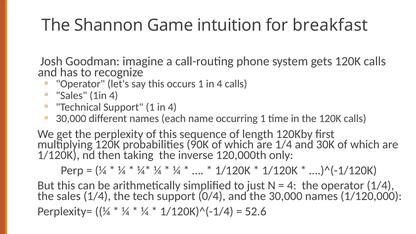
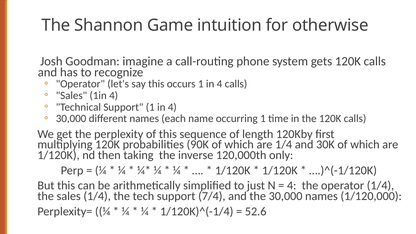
breakfast: breakfast -> otherwise
0/4: 0/4 -> 7/4
